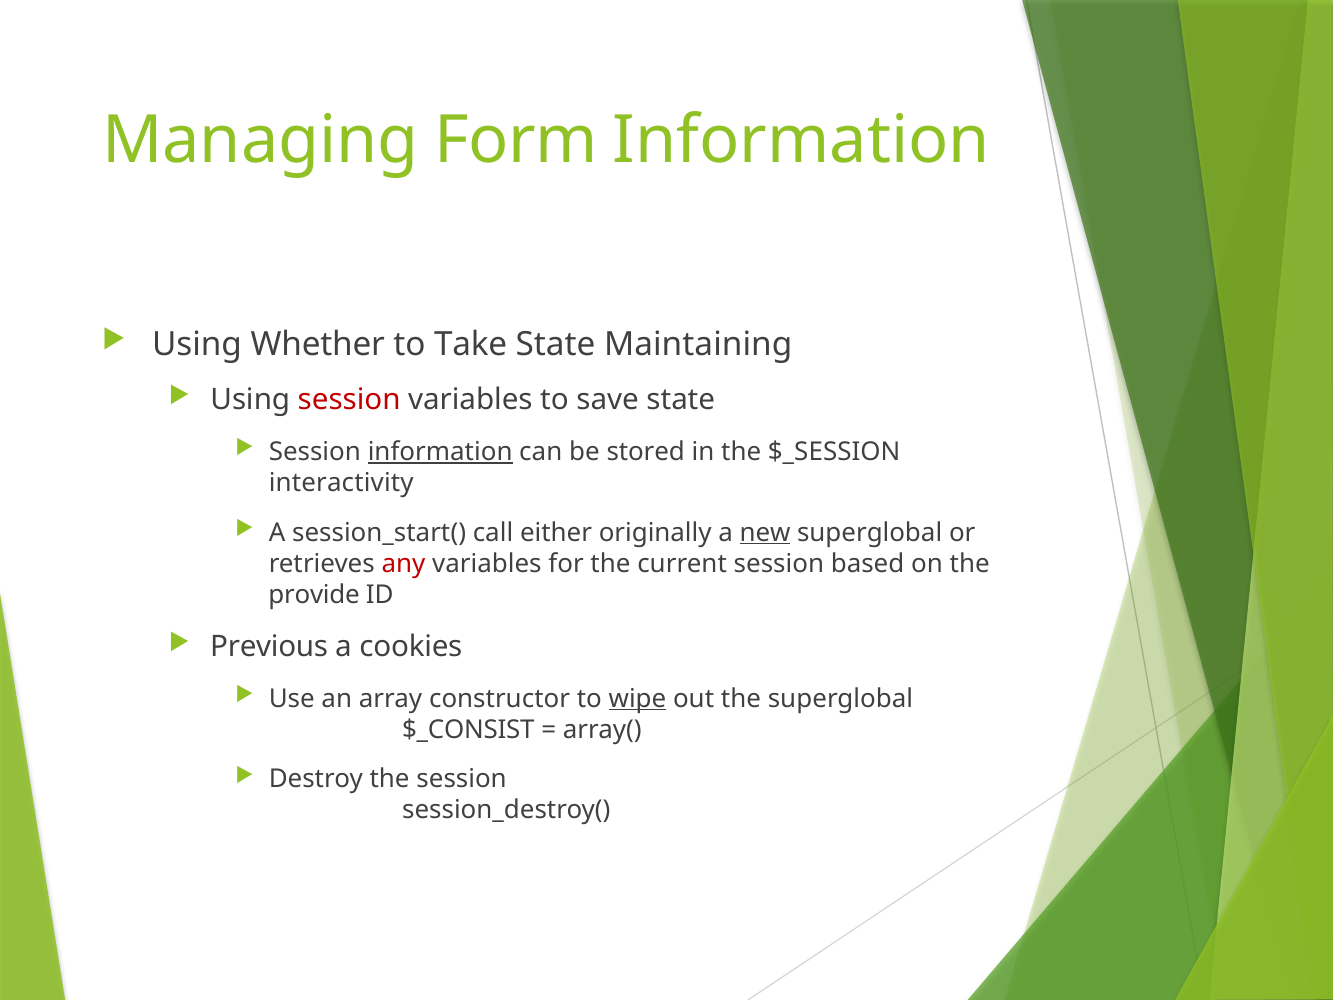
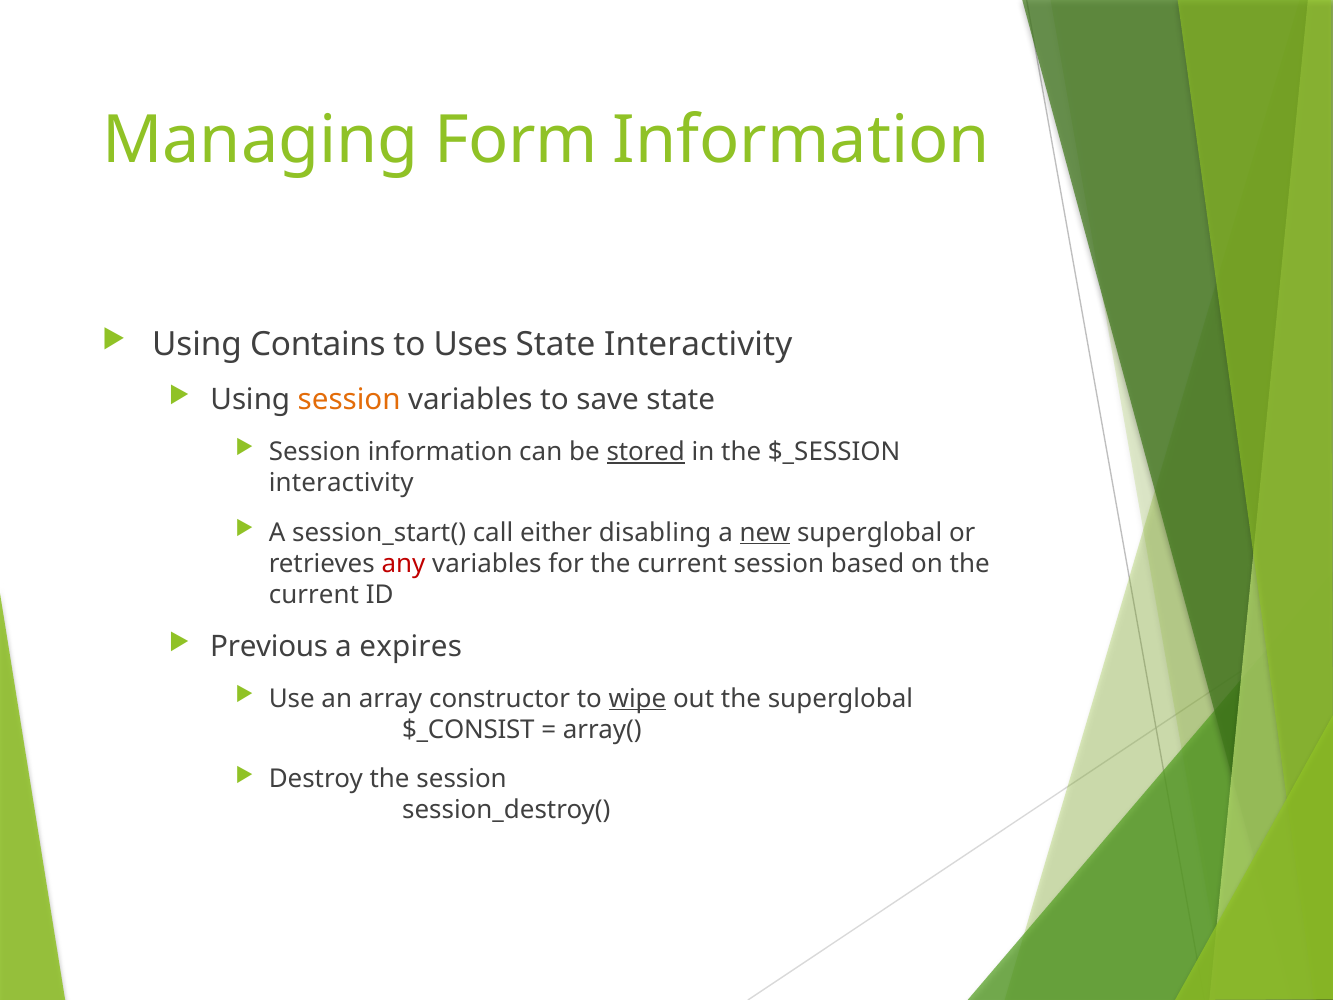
Whether: Whether -> Contains
Take: Take -> Uses
State Maintaining: Maintaining -> Interactivity
session at (349, 400) colour: red -> orange
information at (440, 452) underline: present -> none
stored underline: none -> present
originally: originally -> disabling
provide at (314, 595): provide -> current
cookies: cookies -> expires
